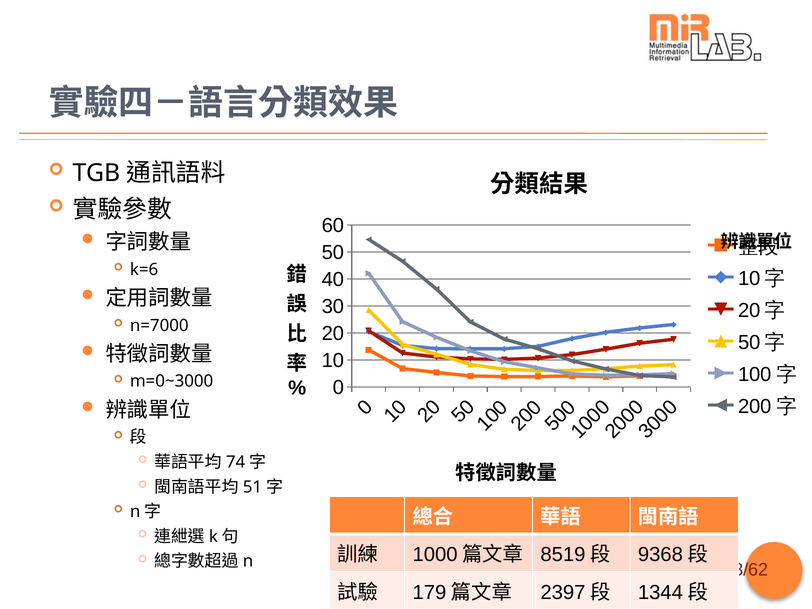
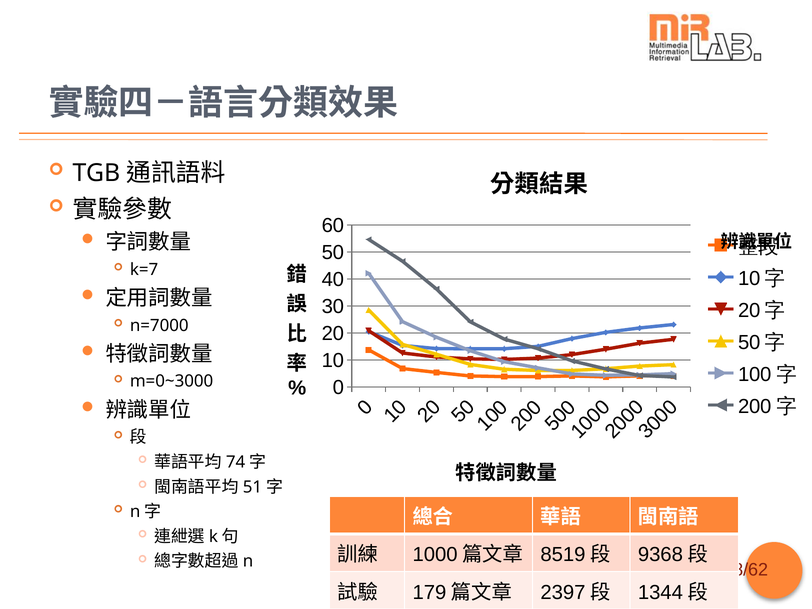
k=6: k=6 -> k=7
